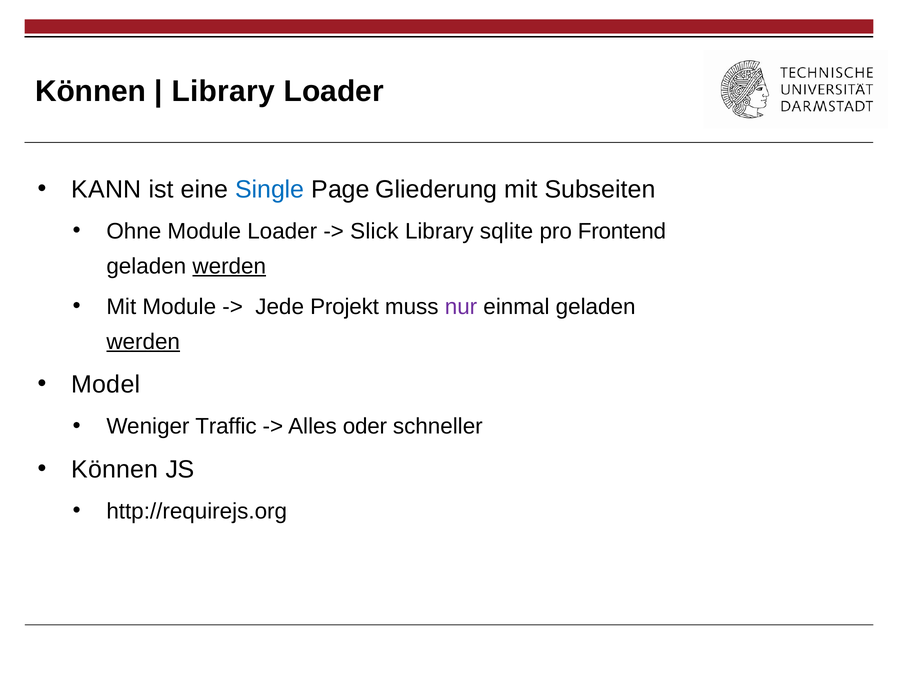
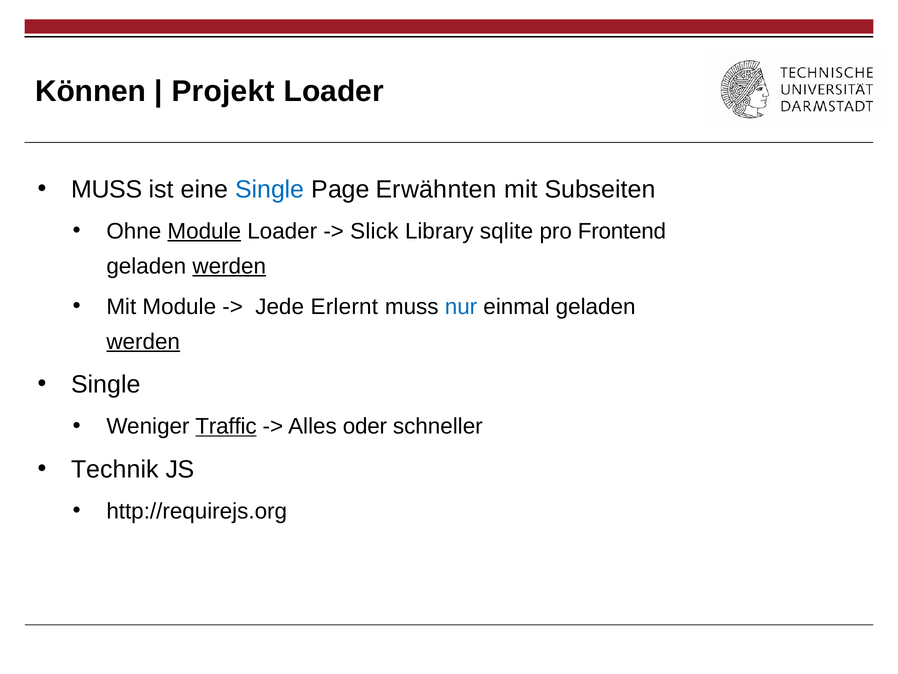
Library at (223, 91): Library -> Projekt
KANN at (106, 189): KANN -> MUSS
Gliederung: Gliederung -> Erwähnten
Module at (204, 231) underline: none -> present
Projekt: Projekt -> Erlernt
nur colour: purple -> blue
Model at (106, 384): Model -> Single
Traffic underline: none -> present
Können at (115, 469): Können -> Technik
